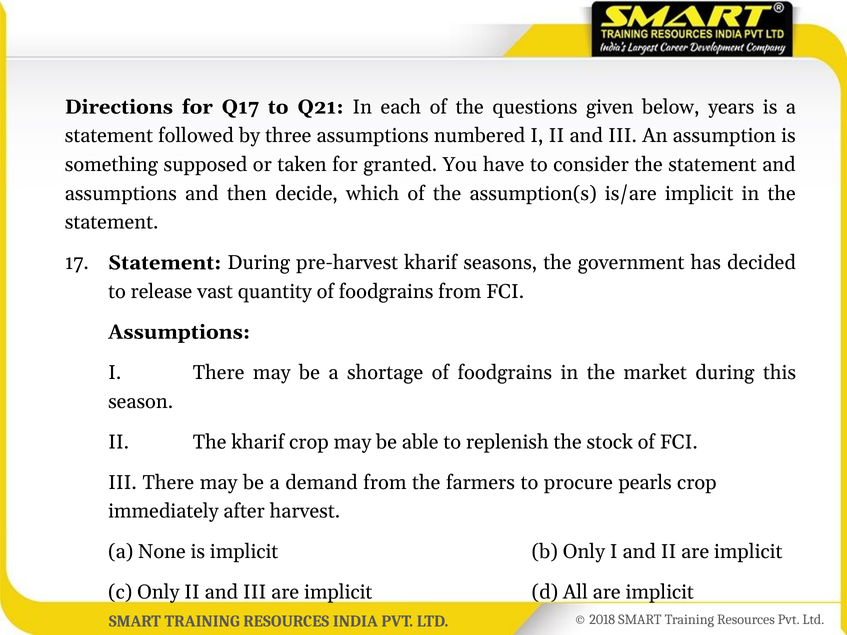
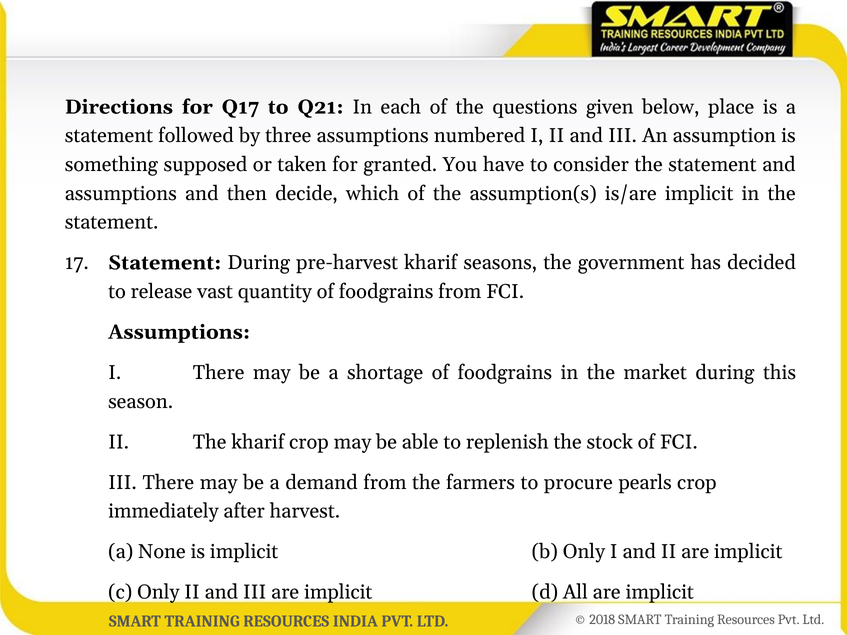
years: years -> place
